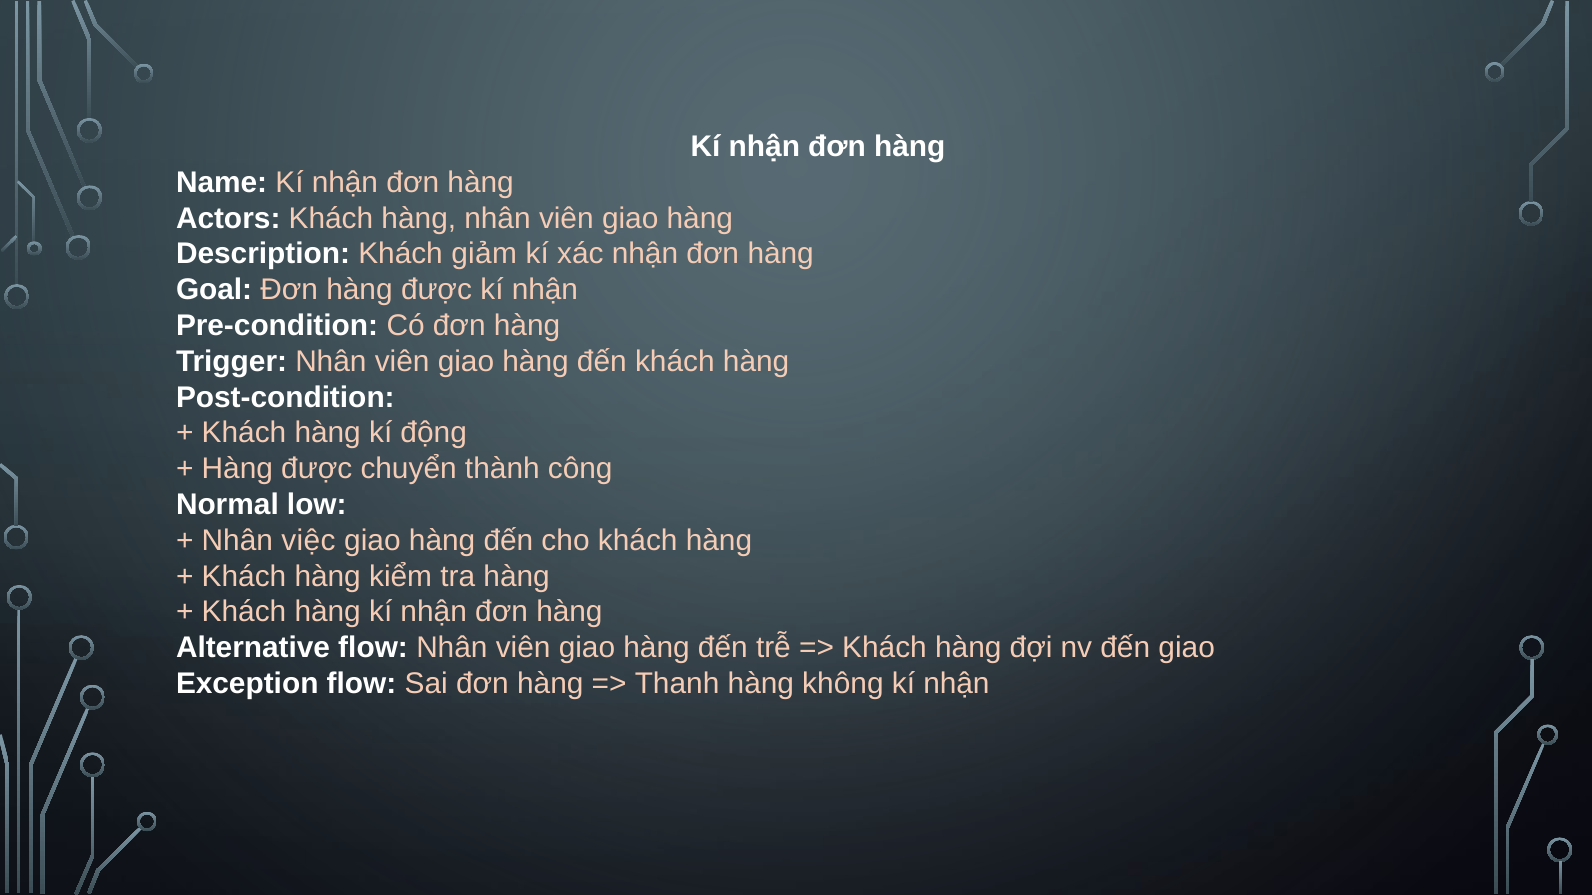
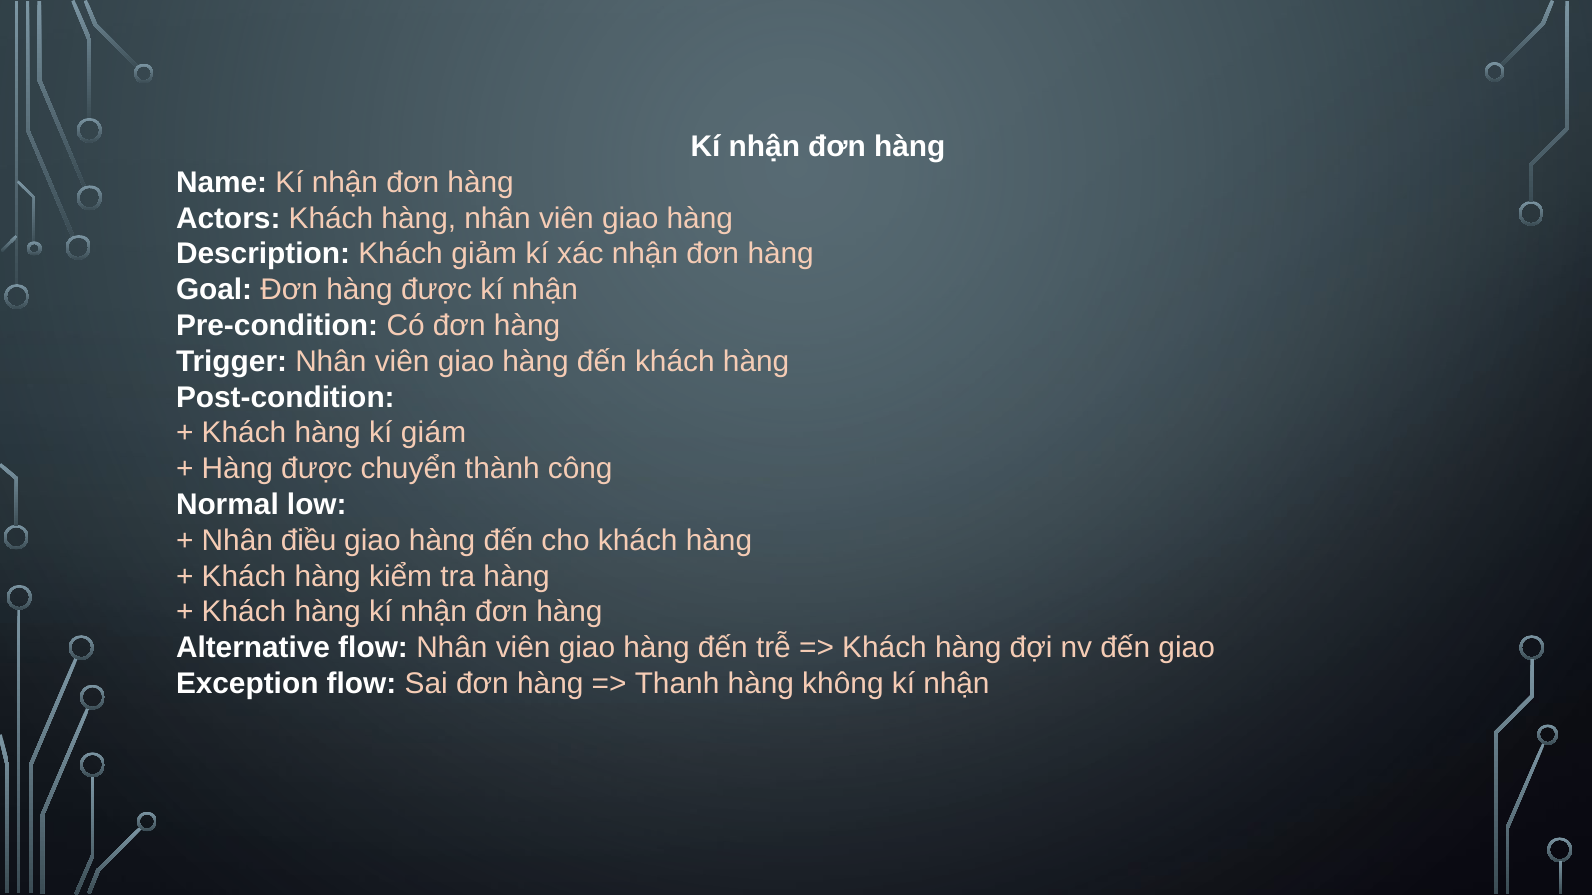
động: động -> giám
việc: việc -> điều
